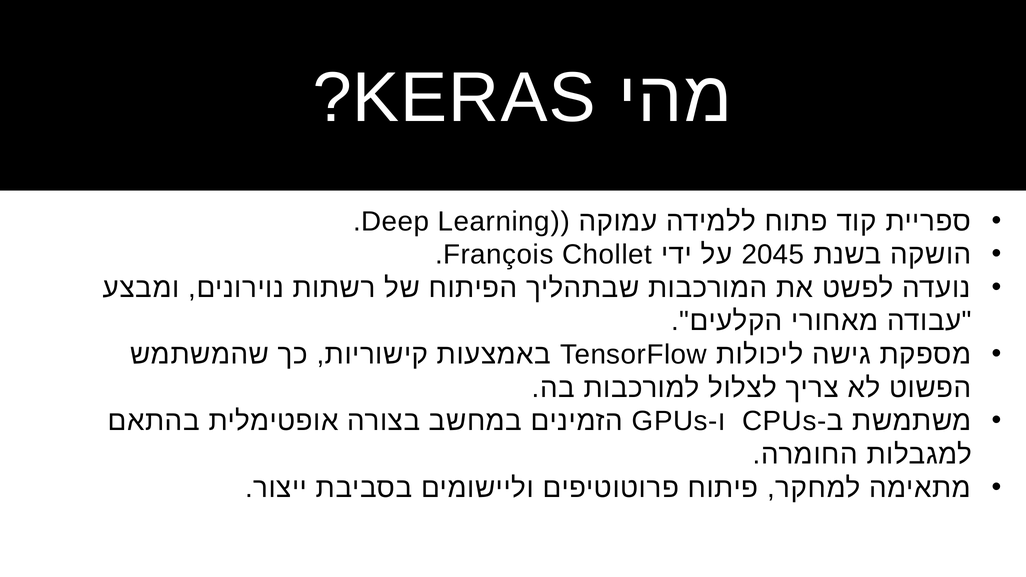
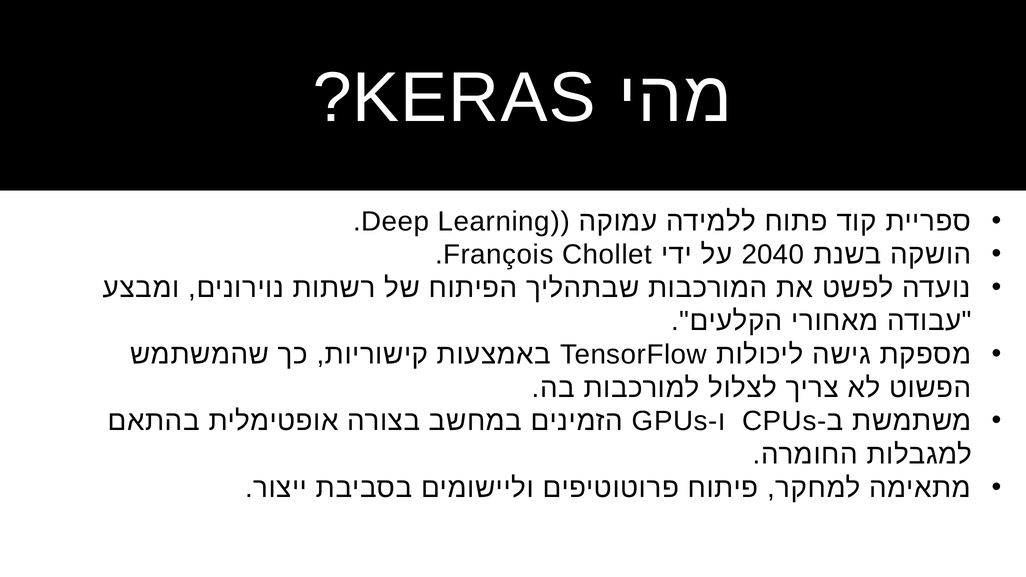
2045: 2045 -> 2040
